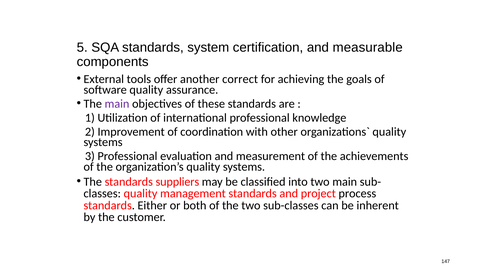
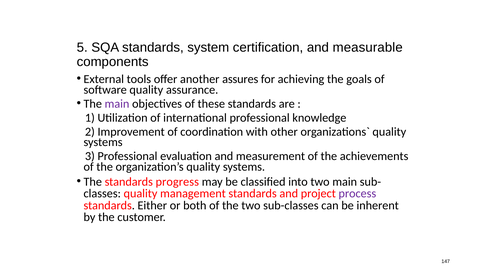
correct: correct -> assures
suppliers: suppliers -> progress
process colour: black -> purple
